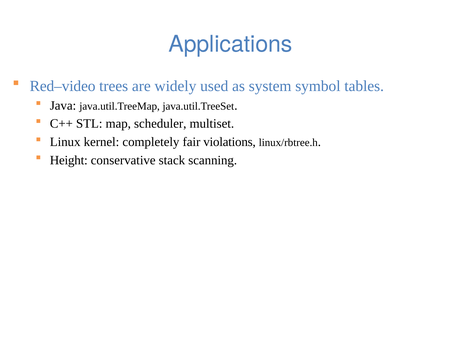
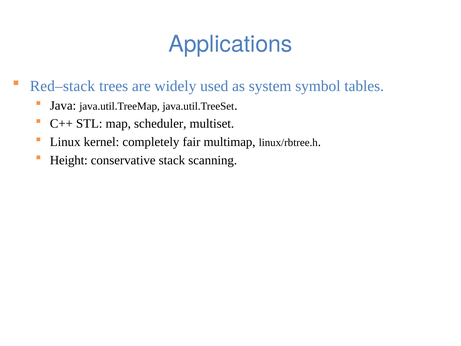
Red–video: Red–video -> Red–stack
violations: violations -> multimap
